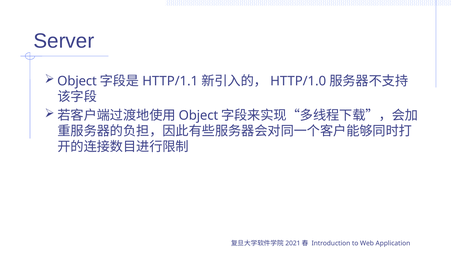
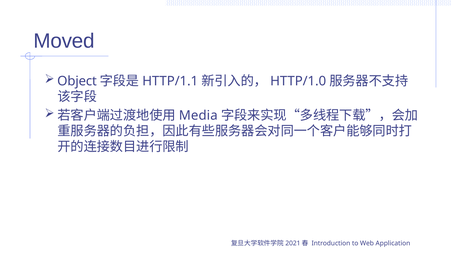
Server: Server -> Moved
Object at (198, 115): Object -> Media
